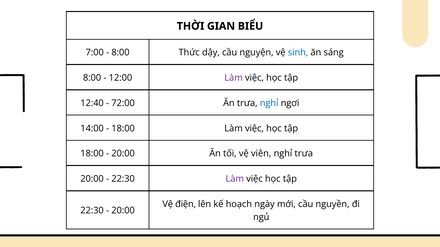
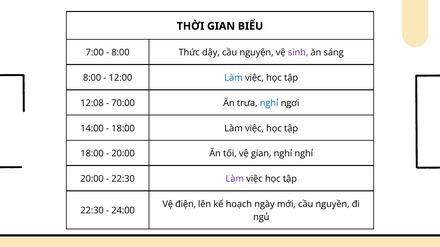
sinh colour: blue -> purple
Làm at (234, 78) colour: purple -> blue
12:40: 12:40 -> 12:08
72:00: 72:00 -> 70:00
vệ viên: viên -> gian
nghỉ trưa: trưa -> nghỉ
20:00 at (123, 211): 20:00 -> 24:00
